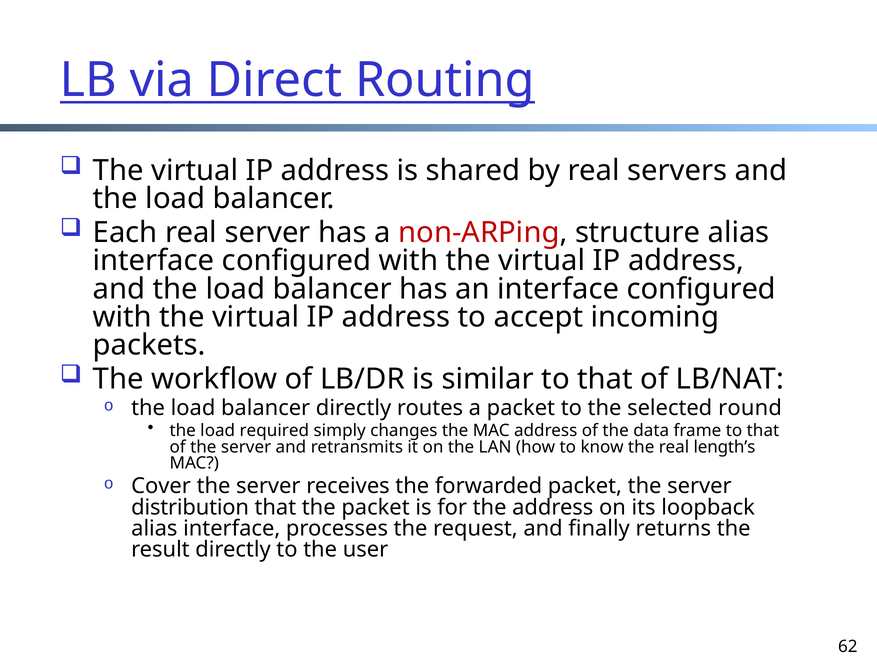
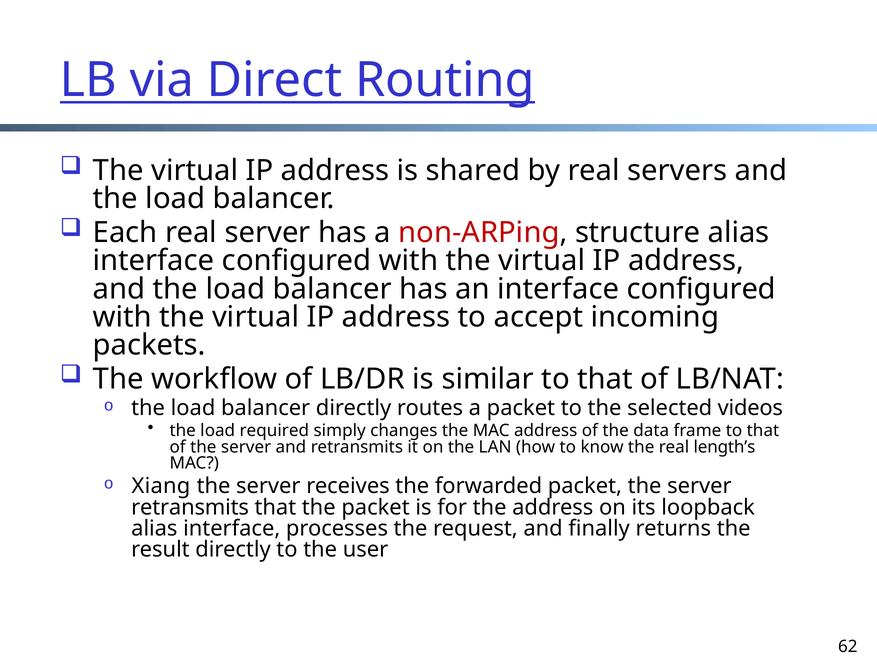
round: round -> videos
Cover: Cover -> Xiang
distribution at (190, 507): distribution -> retransmits
